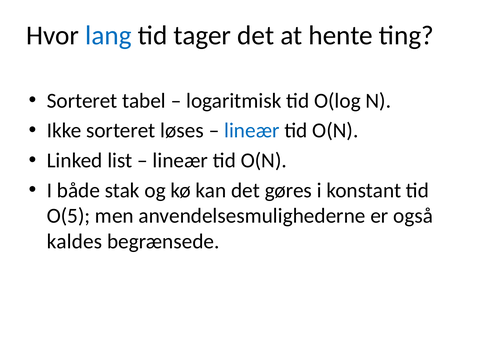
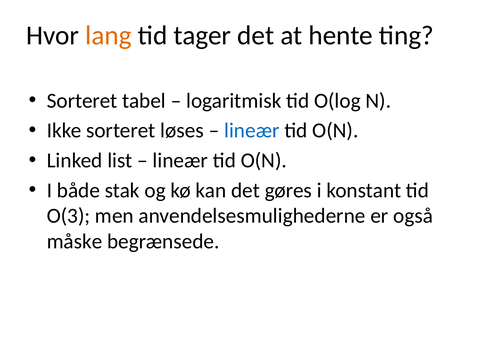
lang colour: blue -> orange
O(5: O(5 -> O(3
kaldes: kaldes -> måske
